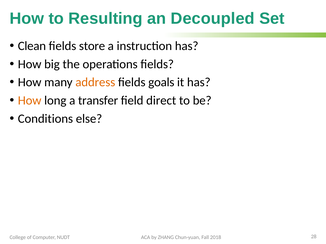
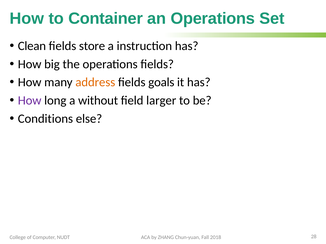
Resulting: Resulting -> Container
an Decoupled: Decoupled -> Operations
How at (30, 101) colour: orange -> purple
transfer: transfer -> without
direct: direct -> larger
